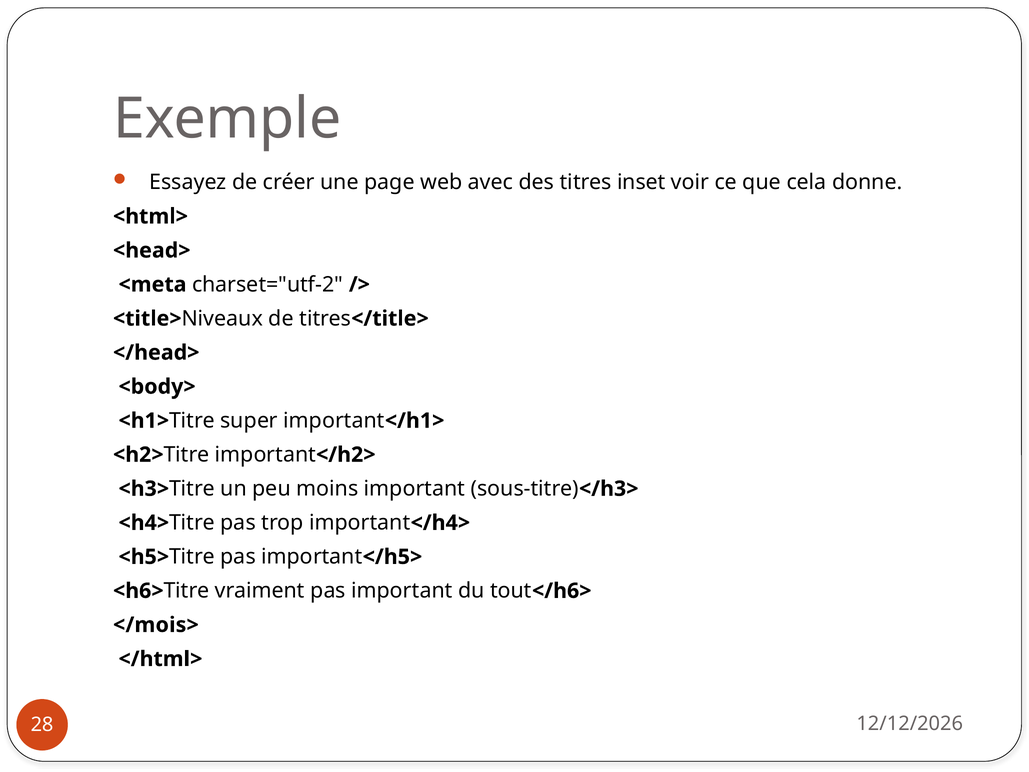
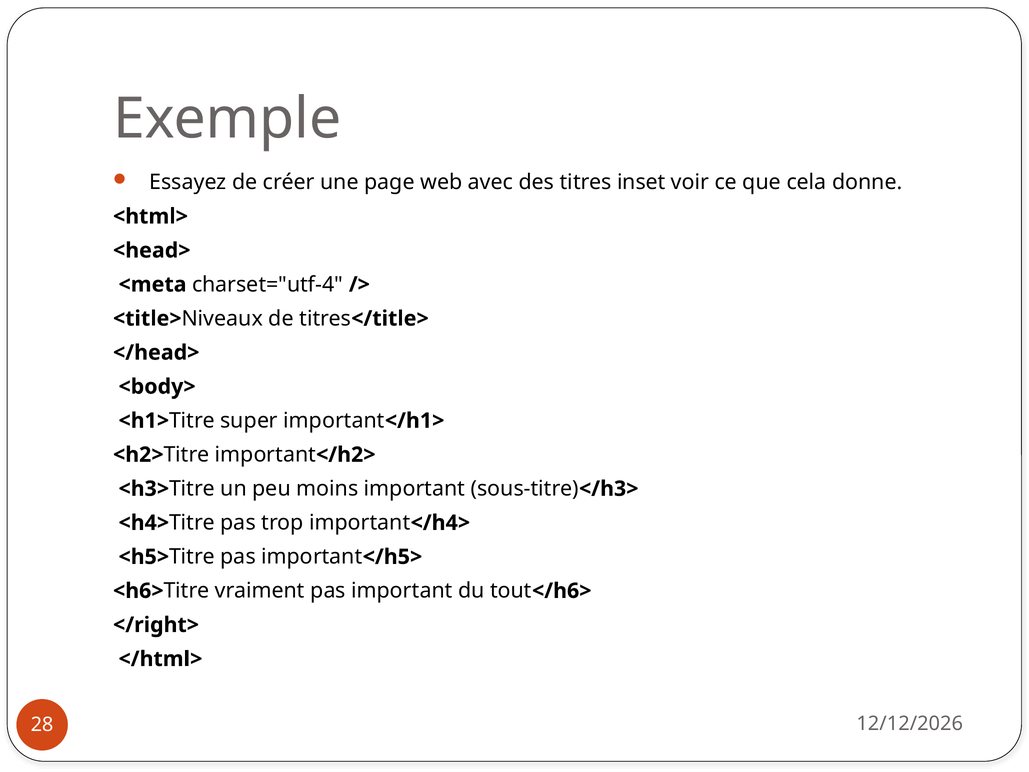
charset="utf-2: charset="utf-2 -> charset="utf-4
</mois>: </mois> -> </right>
